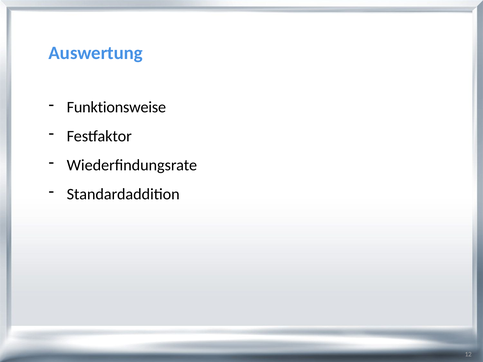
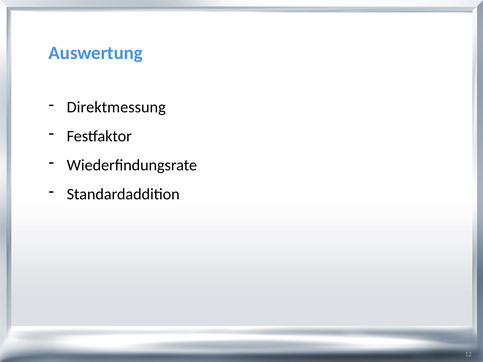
Funktionsweise: Funktionsweise -> Direktmessung
